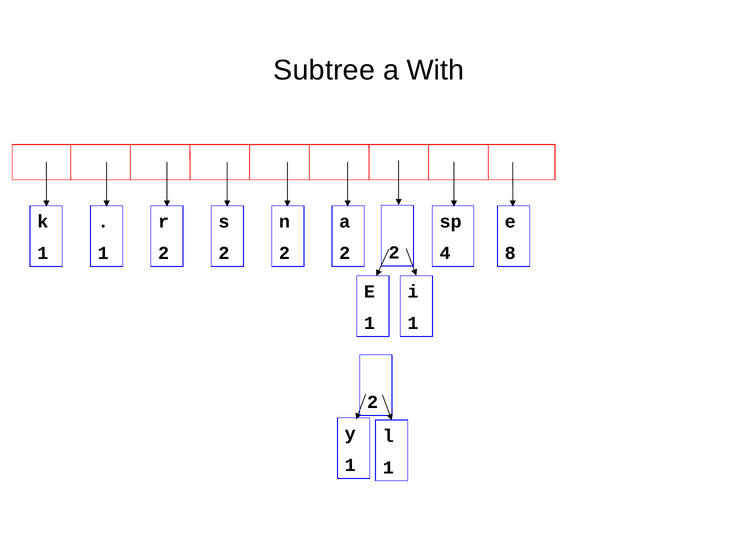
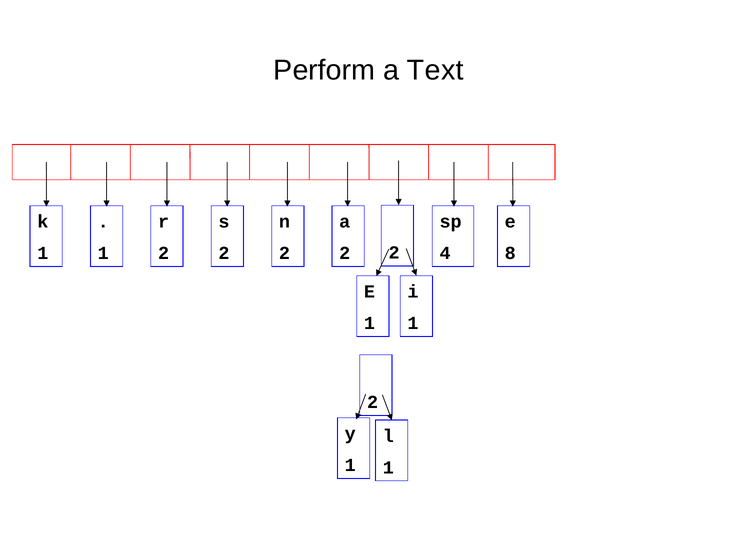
Subtree: Subtree -> Perform
With: With -> Text
